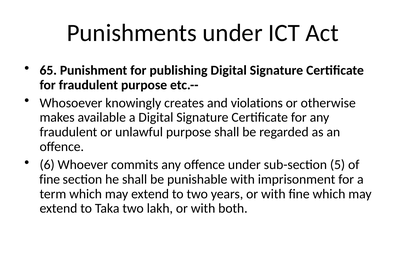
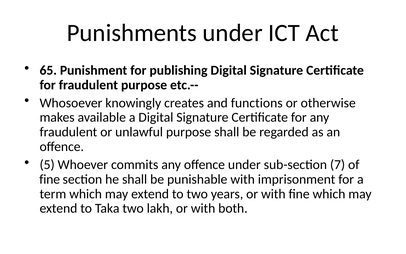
violations: violations -> functions
6: 6 -> 5
5: 5 -> 7
